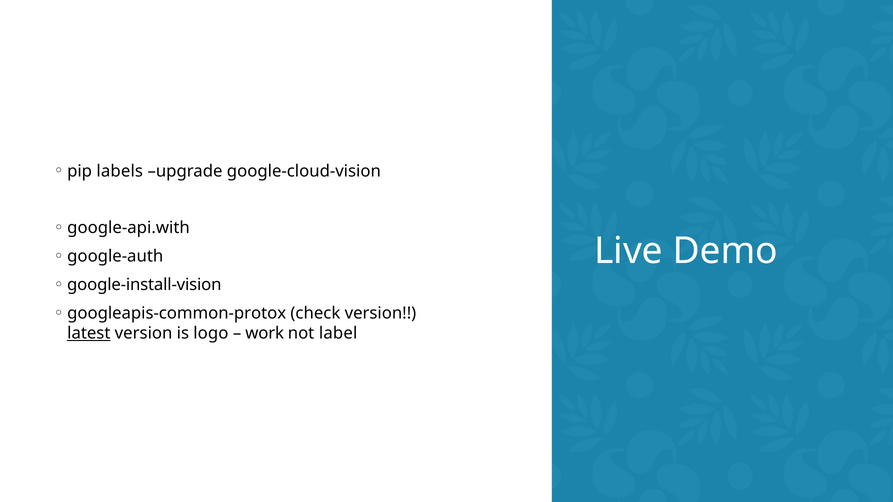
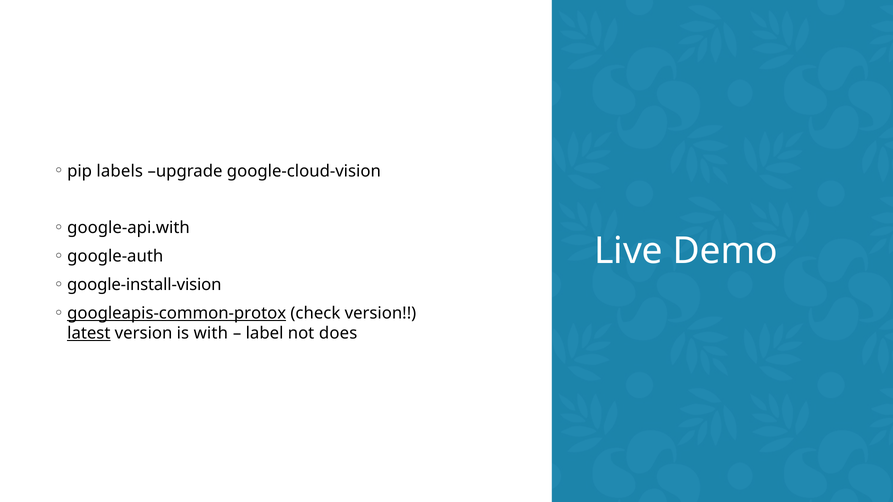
googleapis-common-protox underline: none -> present
logo: logo -> with
work: work -> label
label: label -> does
